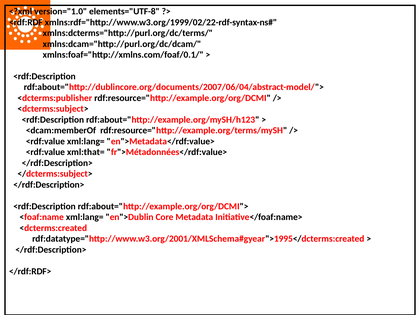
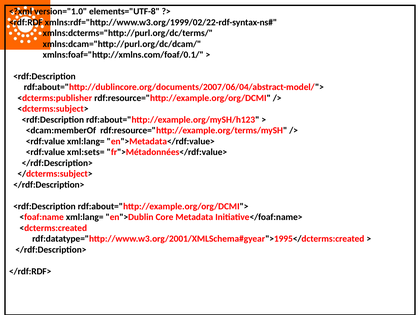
xml:that=: xml:that= -> xml:sets=
